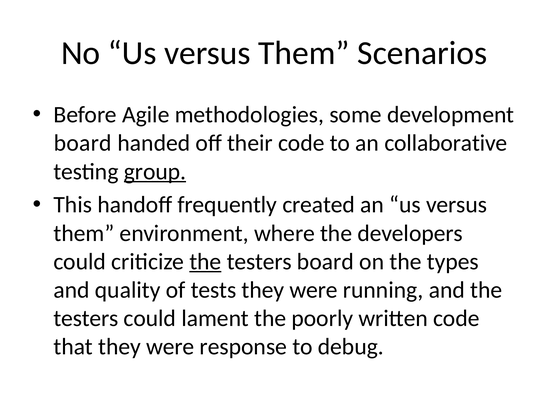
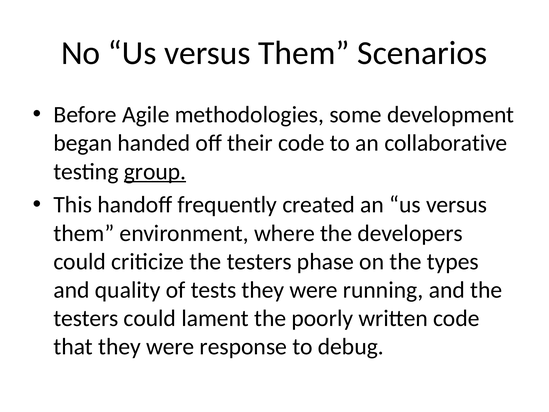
board at (83, 143): board -> began
the at (205, 261) underline: present -> none
testers board: board -> phase
